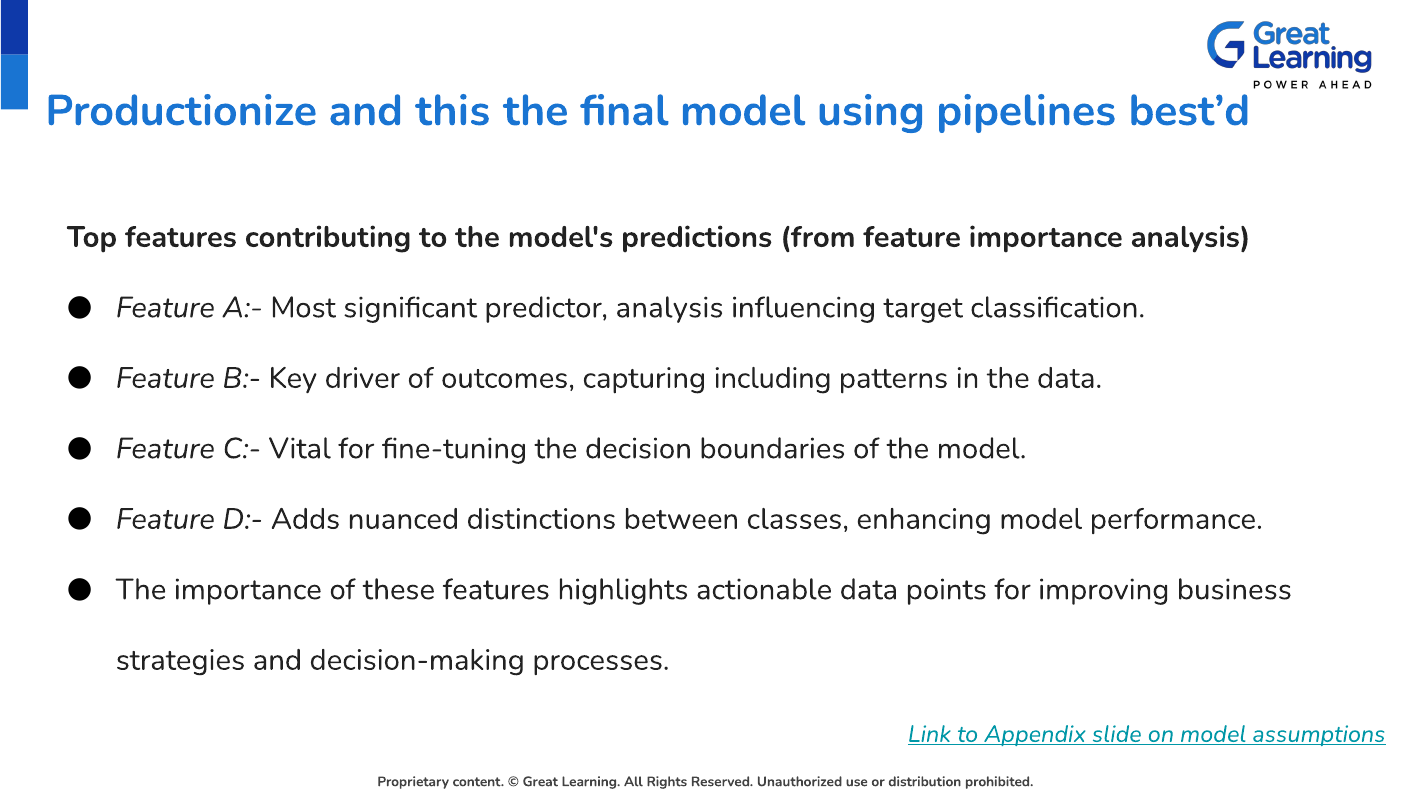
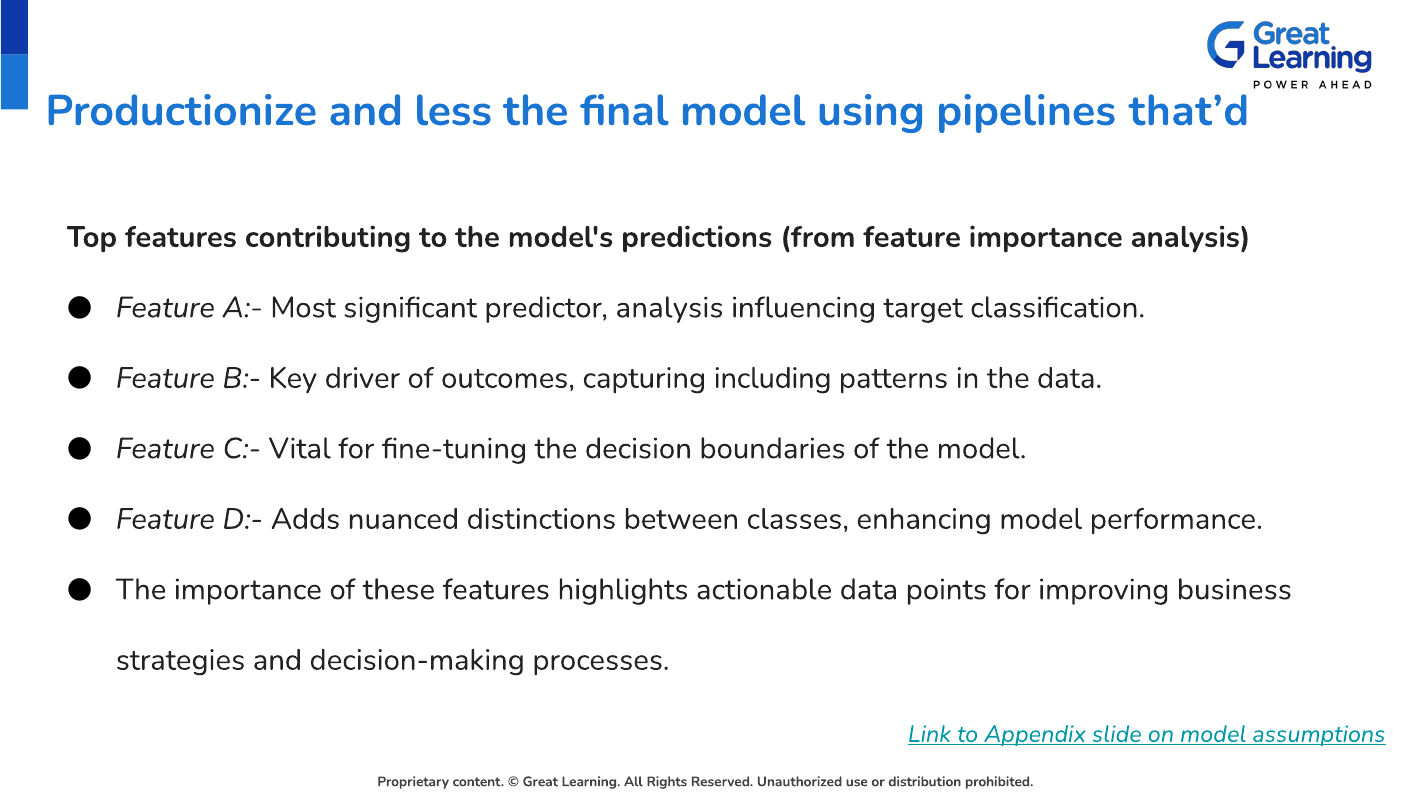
this: this -> less
best’d: best’d -> that’d
